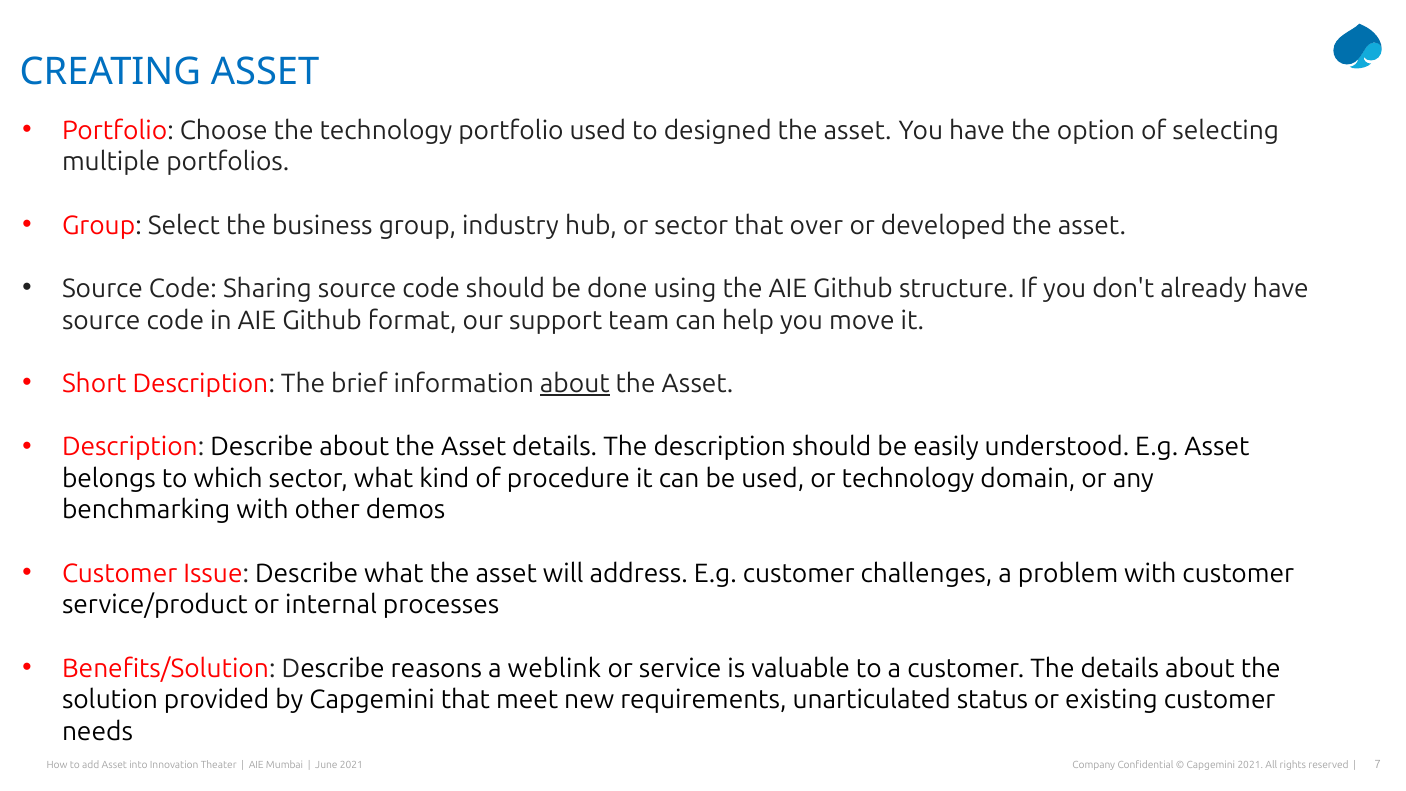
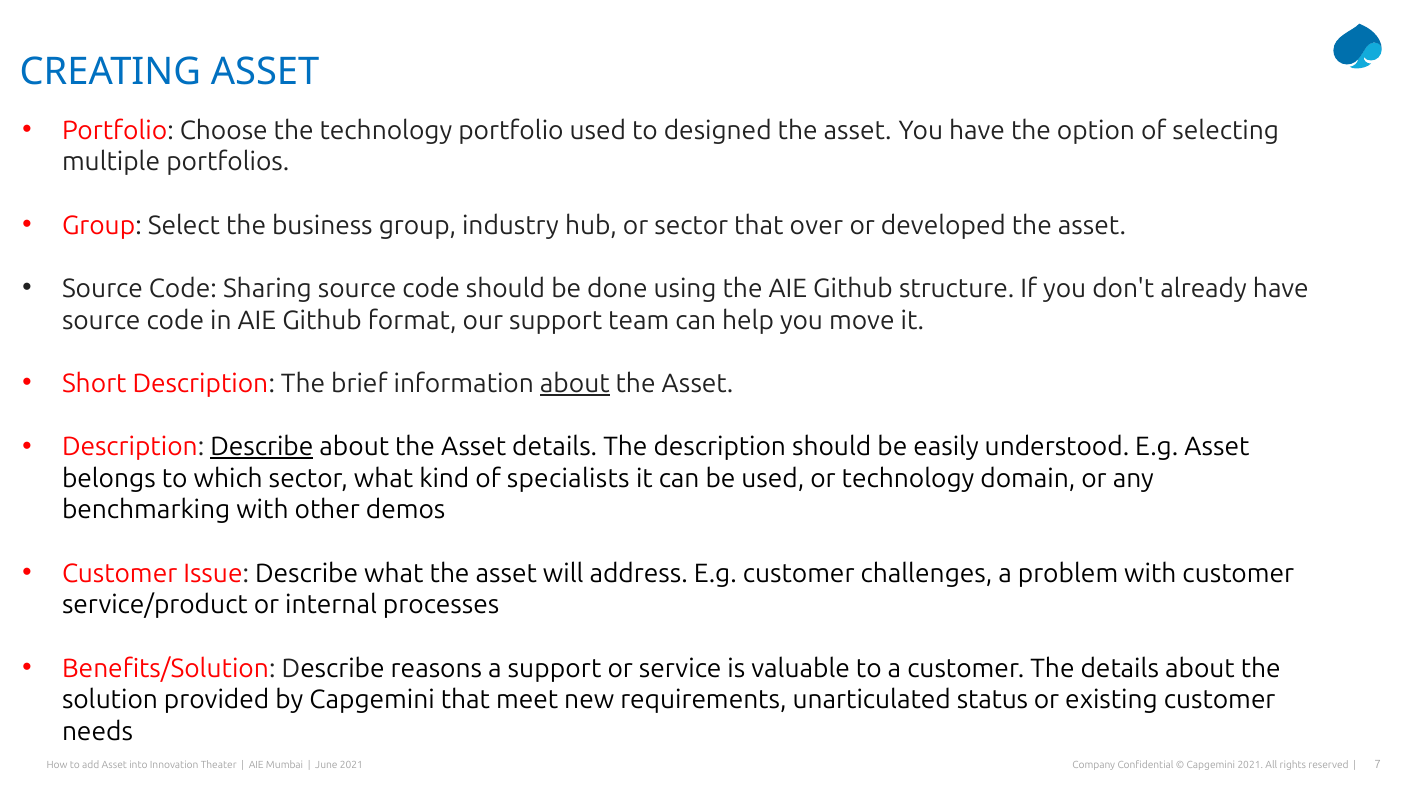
Describe at (262, 447) underline: none -> present
procedure: procedure -> specialists
a weblink: weblink -> support
